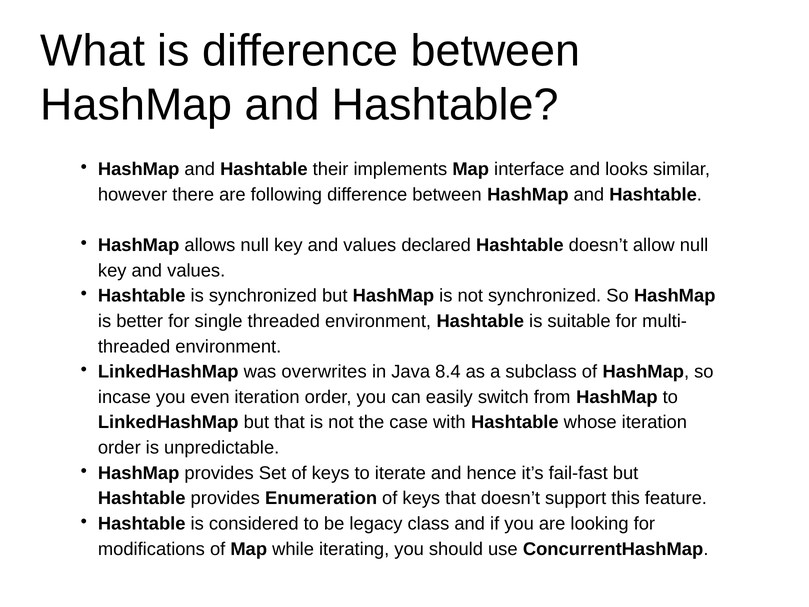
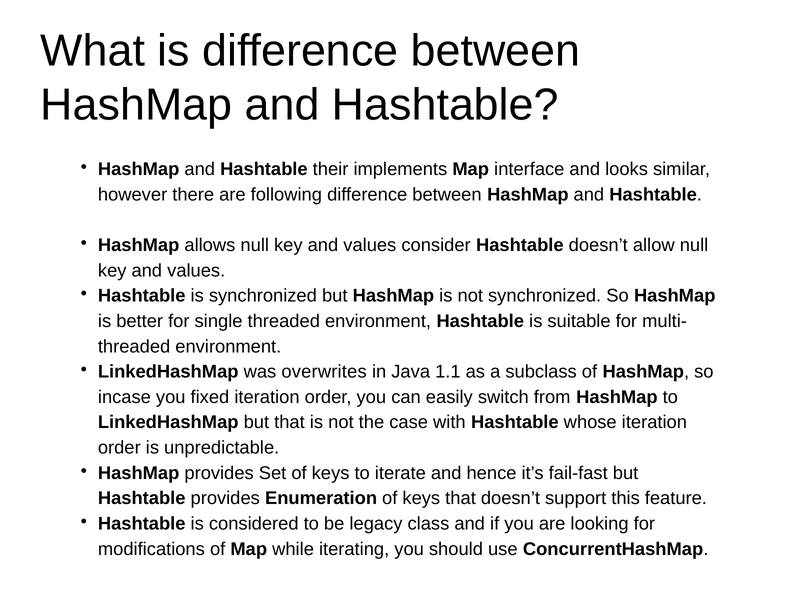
declared: declared -> consider
8.4: 8.4 -> 1.1
even: even -> fixed
